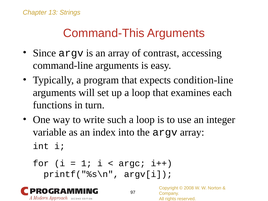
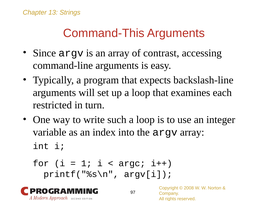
condition-line: condition-line -> backslash-line
functions: functions -> restricted
